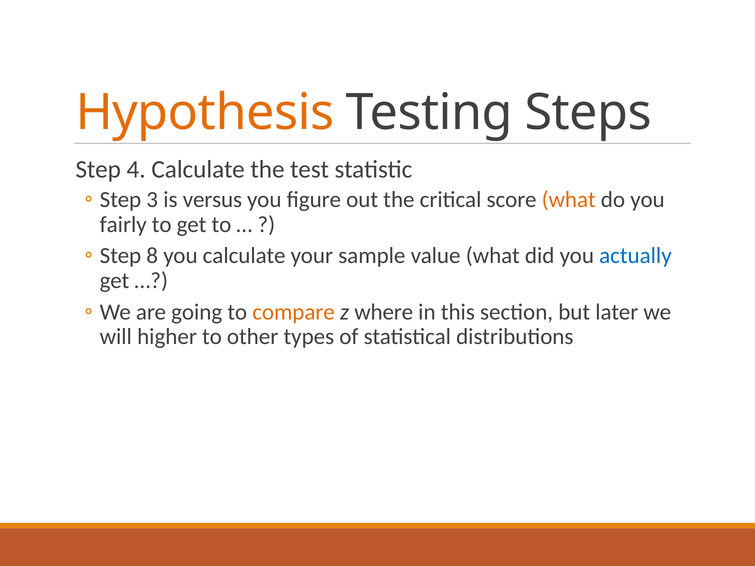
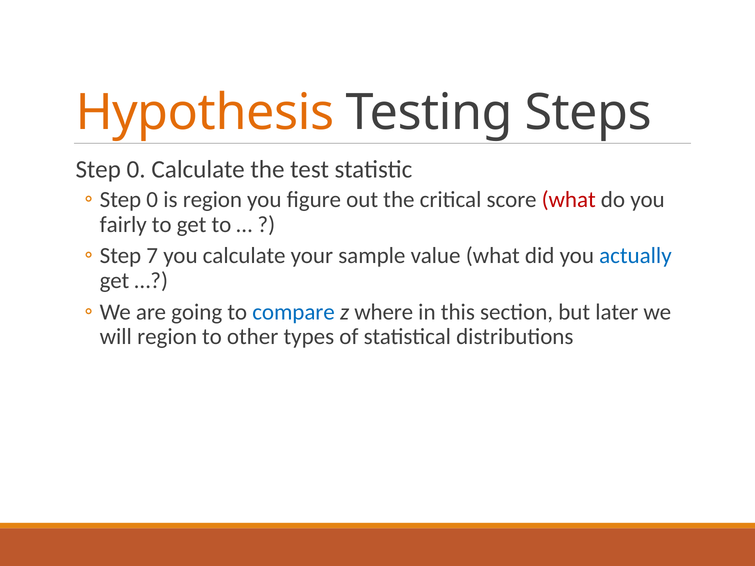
4 at (136, 170): 4 -> 0
3 at (152, 200): 3 -> 0
is versus: versus -> region
what at (569, 200) colour: orange -> red
8: 8 -> 7
compare colour: orange -> blue
will higher: higher -> region
